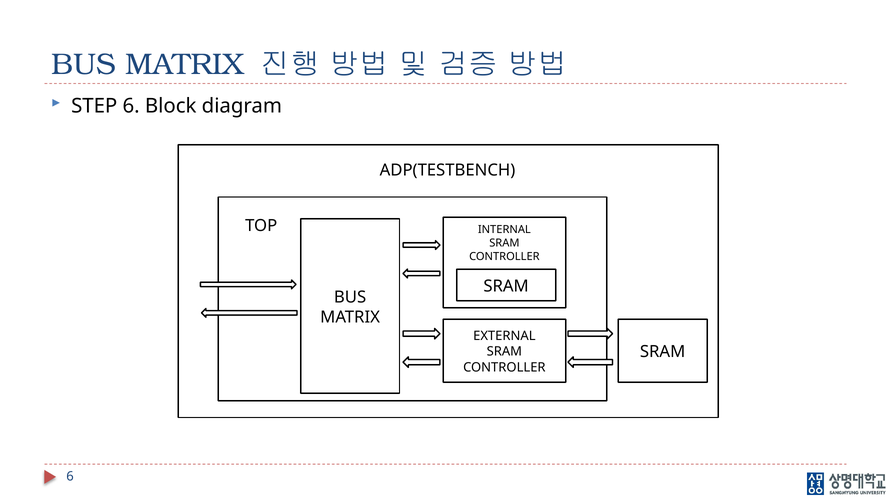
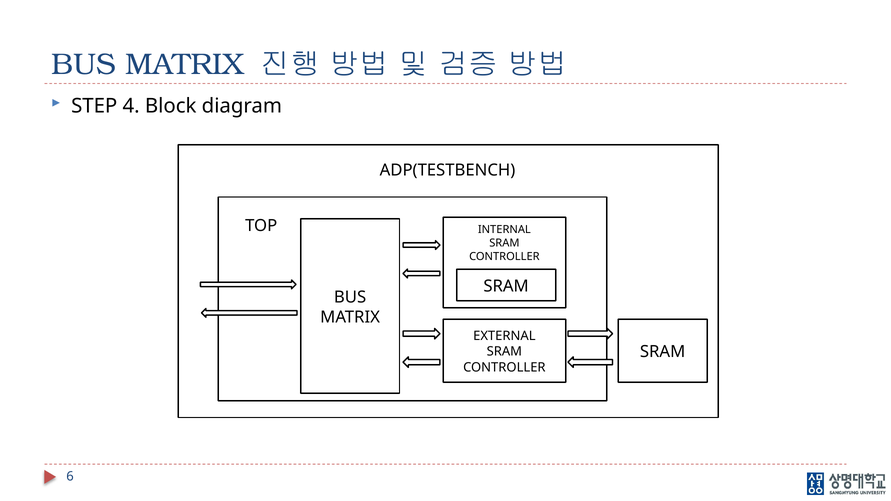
STEP 6: 6 -> 4
